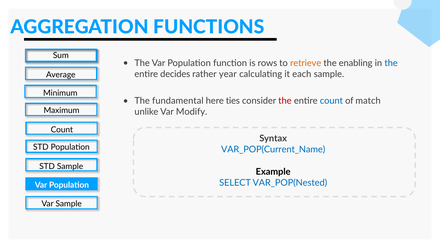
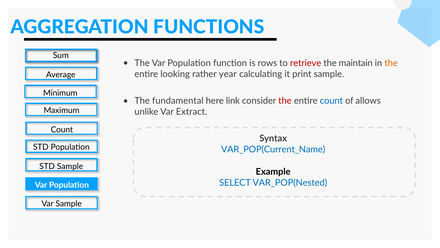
retrieve colour: orange -> red
enabling: enabling -> maintain
the at (391, 63) colour: blue -> orange
decides: decides -> looking
each: each -> print
ties: ties -> link
match: match -> allows
Modify: Modify -> Extract
